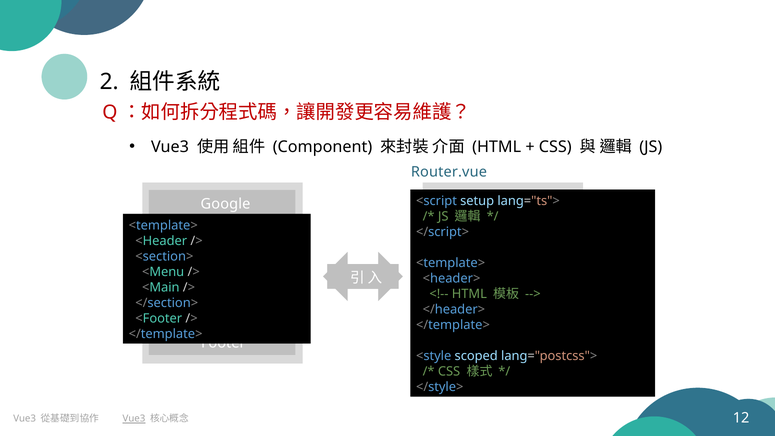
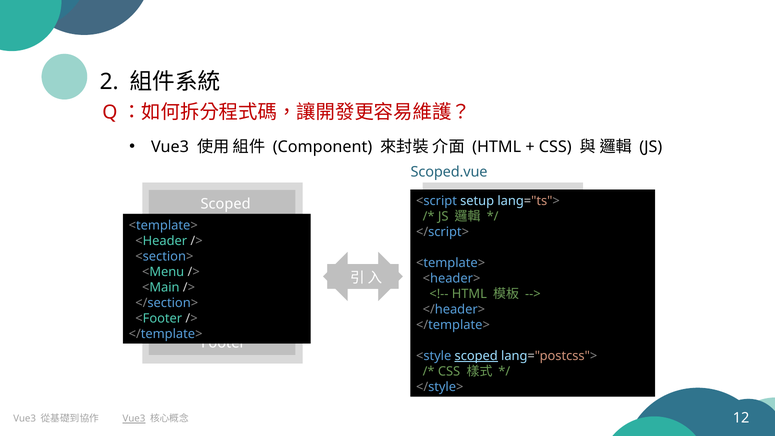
Router.vue: Router.vue -> Scoped.vue
Google at (226, 204): Google -> Scoped
scoped at (476, 356) underline: none -> present
